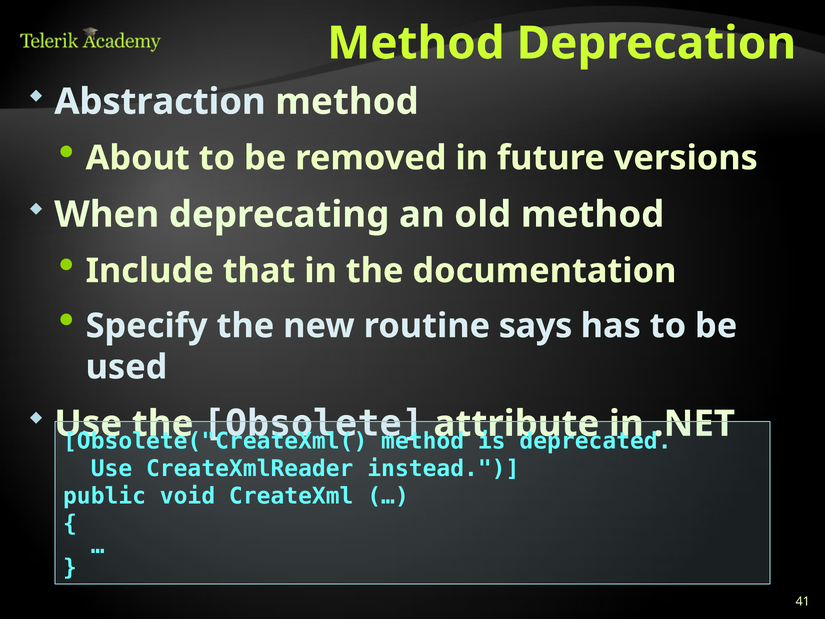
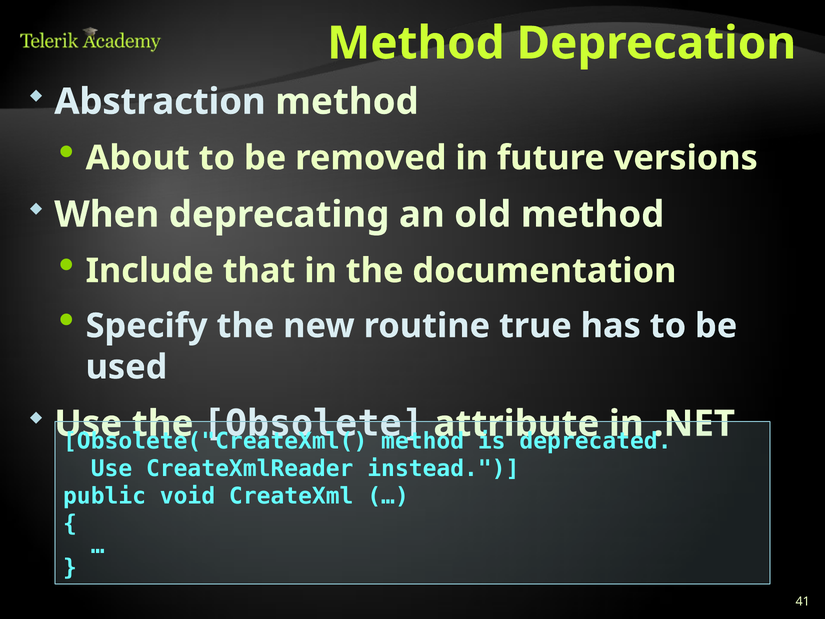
says: says -> true
